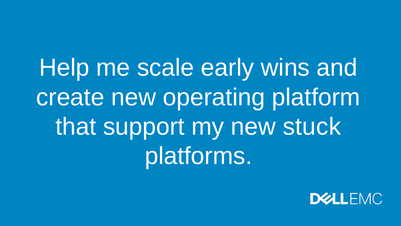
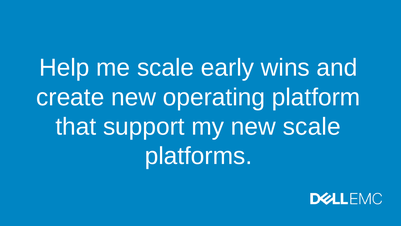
new stuck: stuck -> scale
